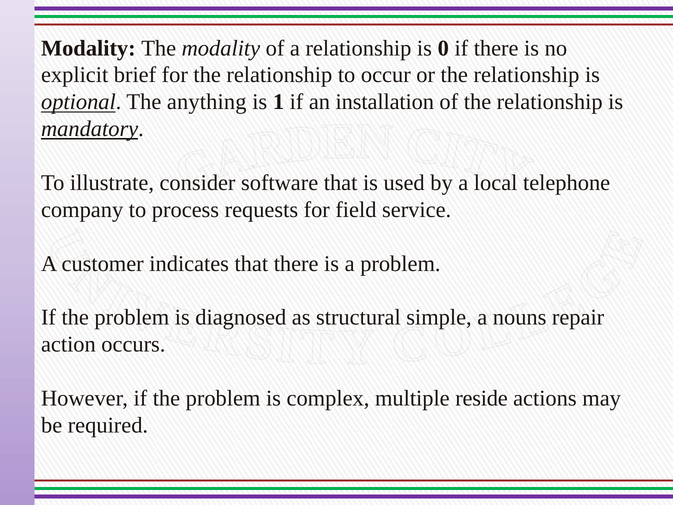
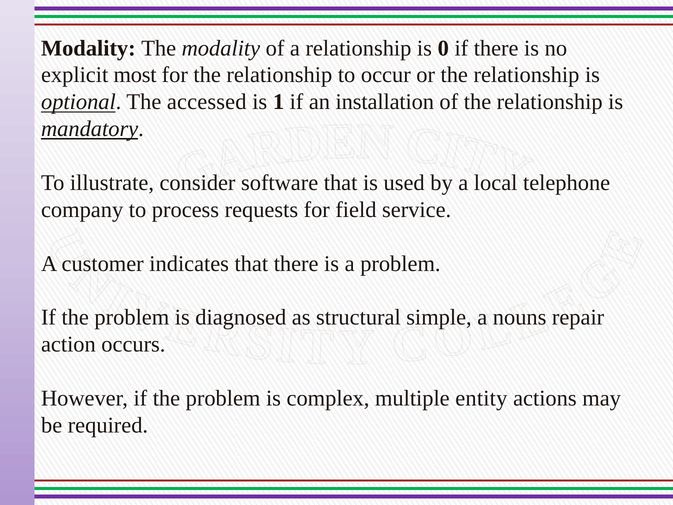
brief: brief -> most
anything: anything -> accessed
reside: reside -> entity
